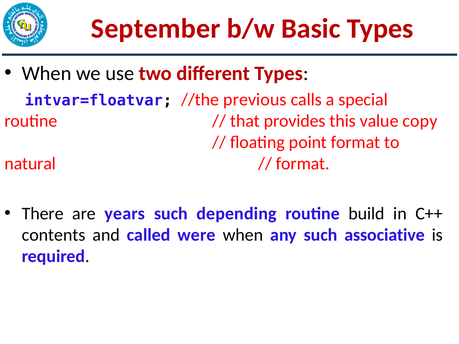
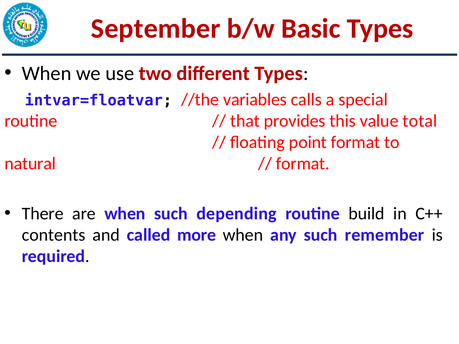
previous: previous -> variables
copy: copy -> total
are years: years -> when
were: were -> more
associative: associative -> remember
